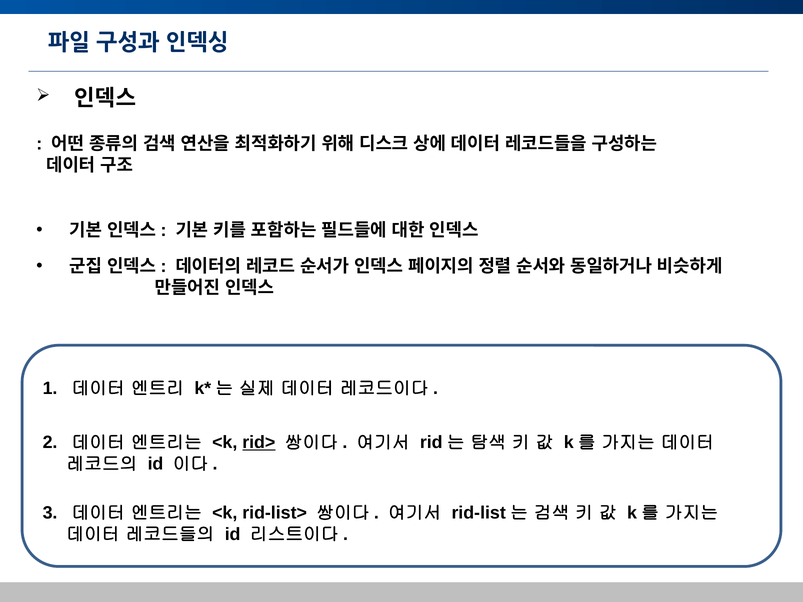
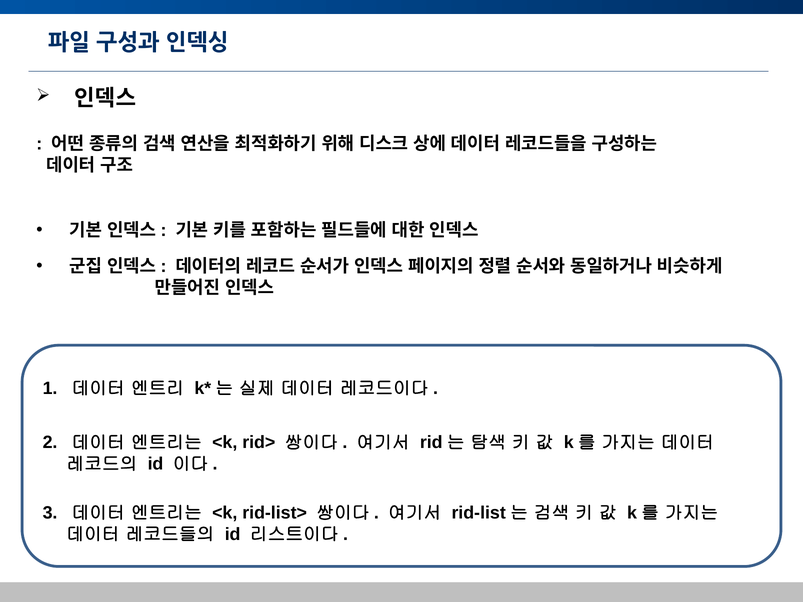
rid> underline: present -> none
